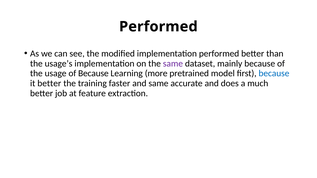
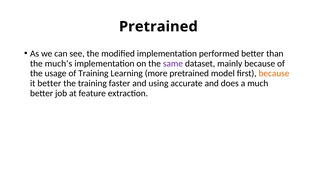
Performed at (158, 27): Performed -> Pretrained
usage’s: usage’s -> much’s
of Because: Because -> Training
because at (274, 74) colour: blue -> orange
and same: same -> using
